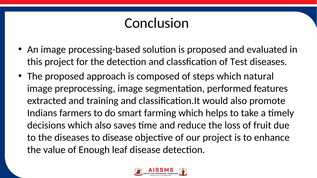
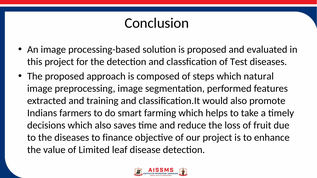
to disease: disease -> finance
Enough: Enough -> Limited
